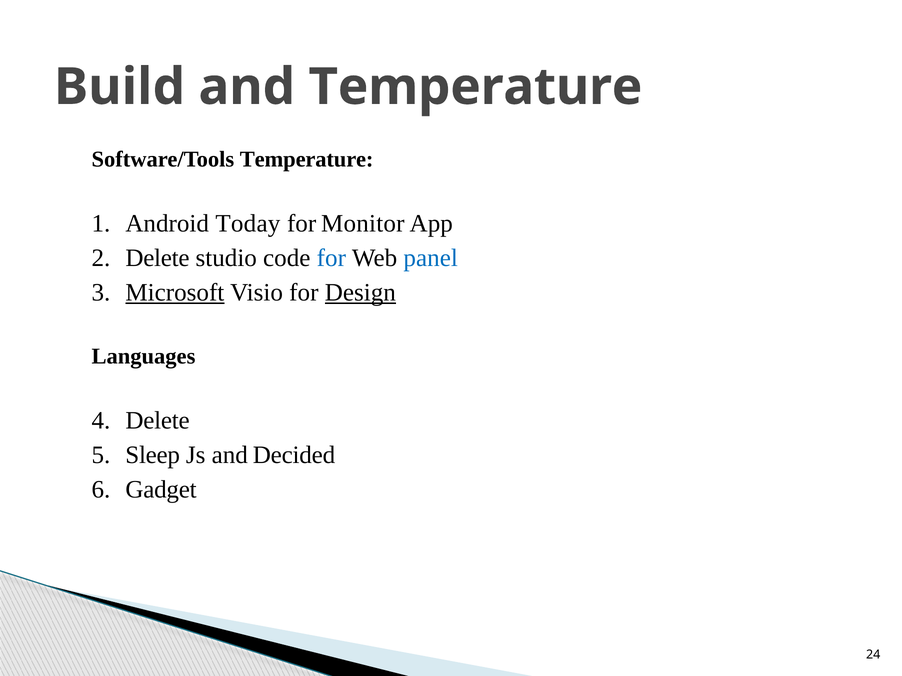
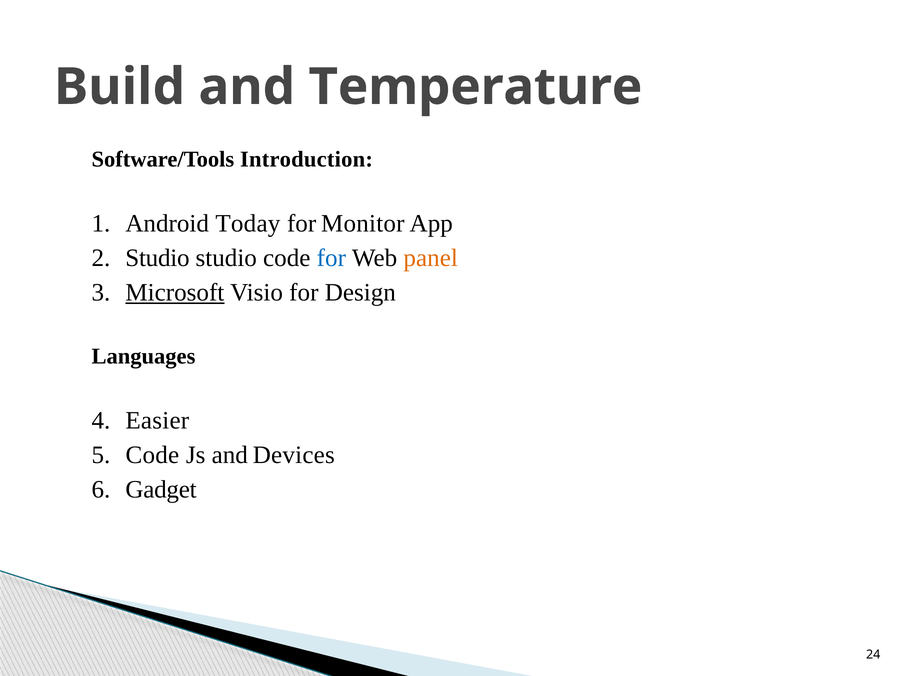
Software/Tools Temperature: Temperature -> Introduction
Delete at (157, 258): Delete -> Studio
panel colour: blue -> orange
Design underline: present -> none
Delete at (158, 421): Delete -> Easier
Sleep at (153, 455): Sleep -> Code
Decided: Decided -> Devices
